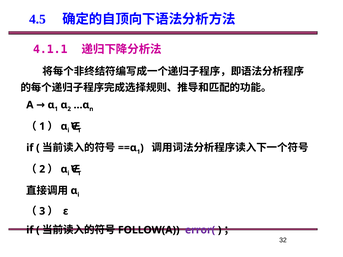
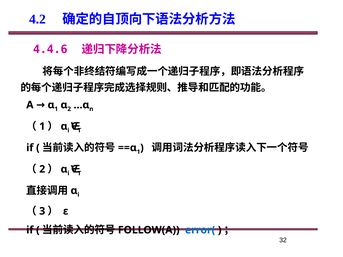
4.5: 4.5 -> 4.2
4.1.1: 4.1.1 -> 4.4.6
error( colour: purple -> blue
